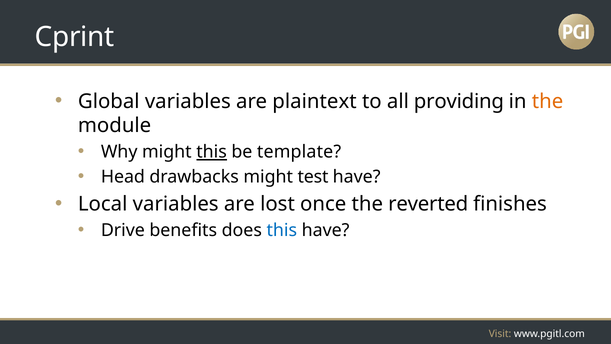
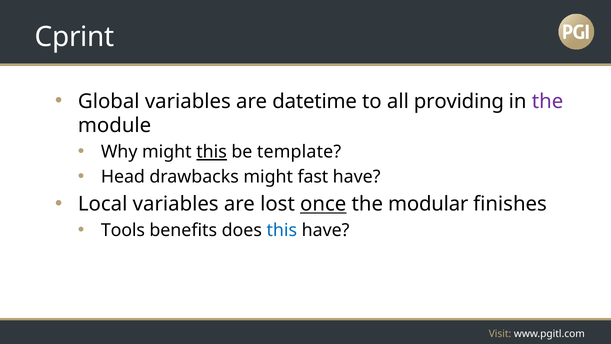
plaintext: plaintext -> datetime
the at (548, 101) colour: orange -> purple
test: test -> fast
once underline: none -> present
reverted: reverted -> modular
Drive: Drive -> Tools
